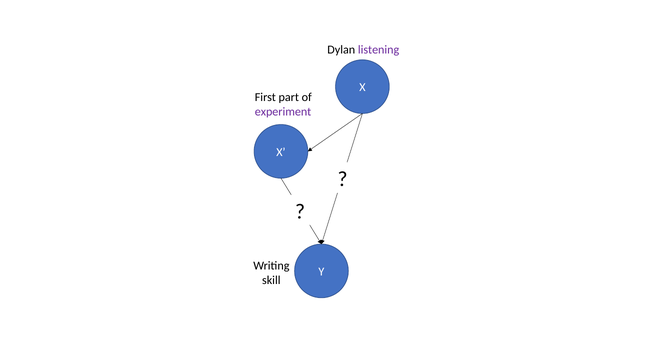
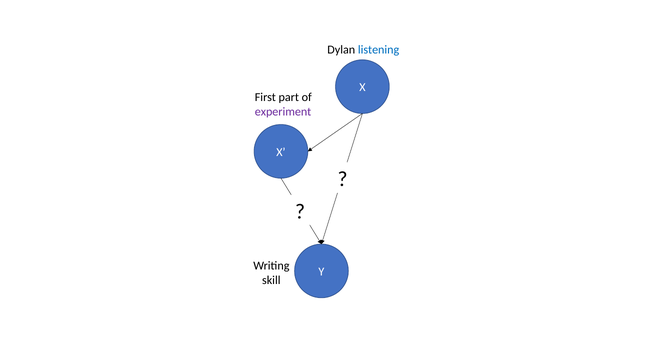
listening colour: purple -> blue
